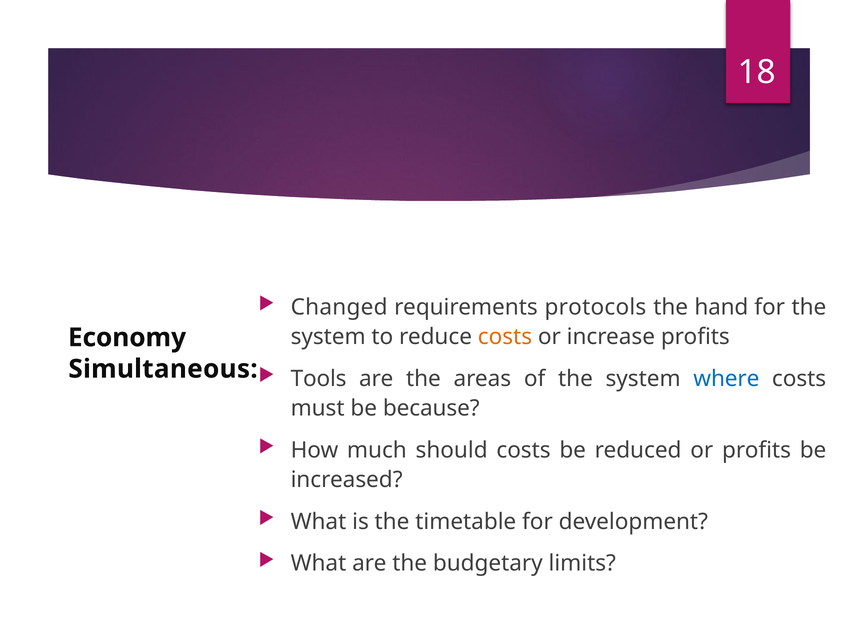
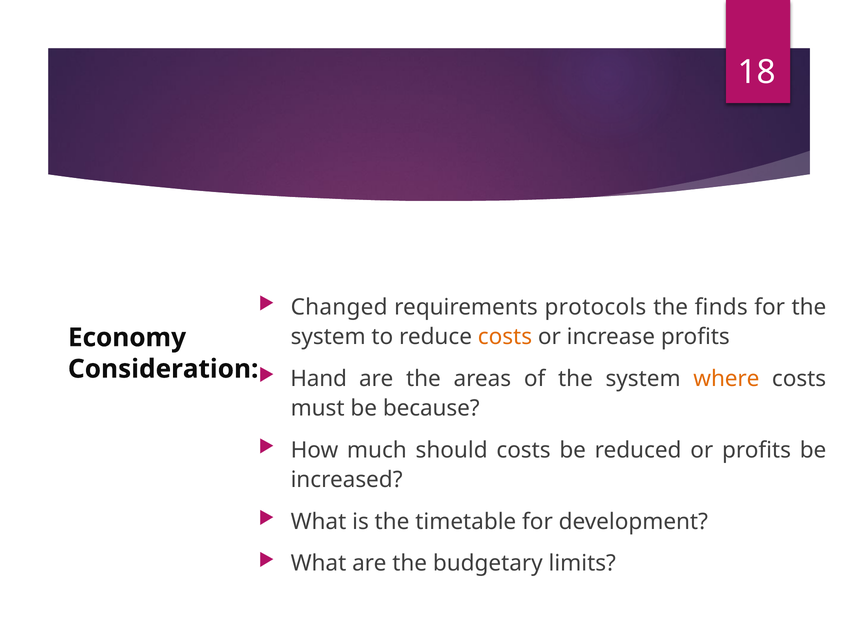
hand: hand -> finds
Simultaneous: Simultaneous -> Consideration
Tools: Tools -> Hand
where colour: blue -> orange
